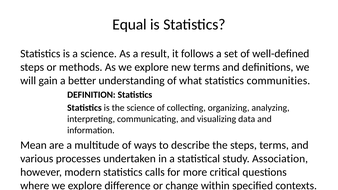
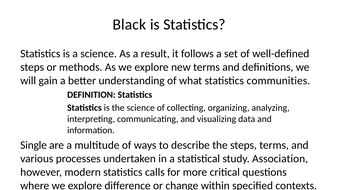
Equal: Equal -> Black
Mean: Mean -> Single
